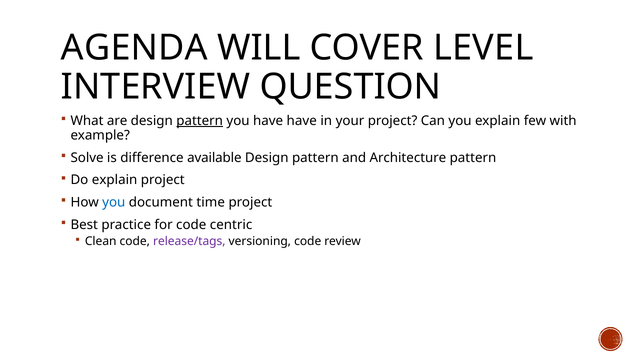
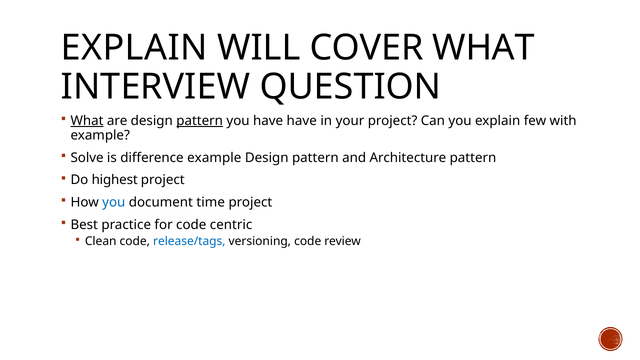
AGENDA at (134, 48): AGENDA -> EXPLAIN
COVER LEVEL: LEVEL -> WHAT
What at (87, 121) underline: none -> present
difference available: available -> example
Do explain: explain -> highest
release/tags colour: purple -> blue
